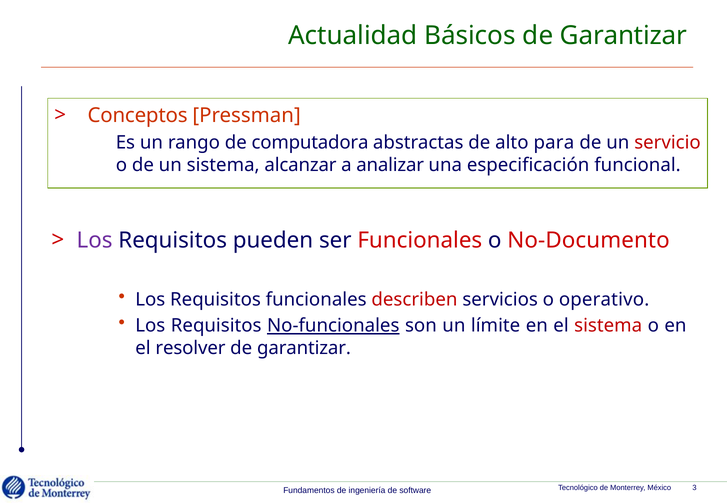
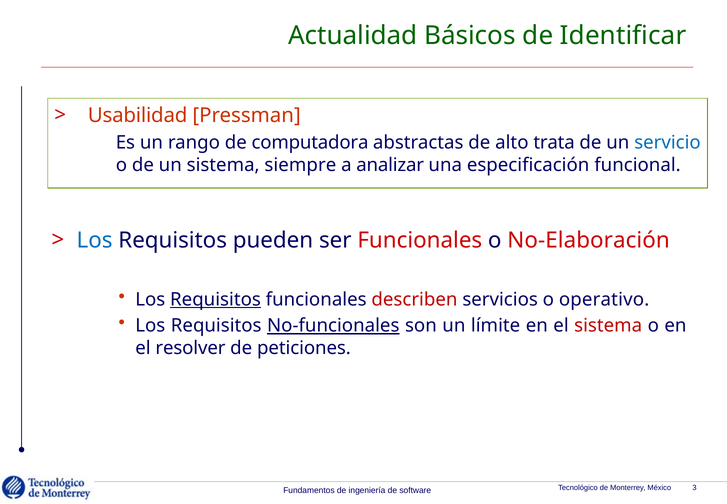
Básicos de Garantizar: Garantizar -> Identificar
Conceptos: Conceptos -> Usabilidad
para: para -> trata
servicio colour: red -> blue
alcanzar: alcanzar -> siempre
Los at (95, 240) colour: purple -> blue
No-Documento: No-Documento -> No-Elaboración
Requisitos at (215, 299) underline: none -> present
garantizar at (304, 348): garantizar -> peticiones
